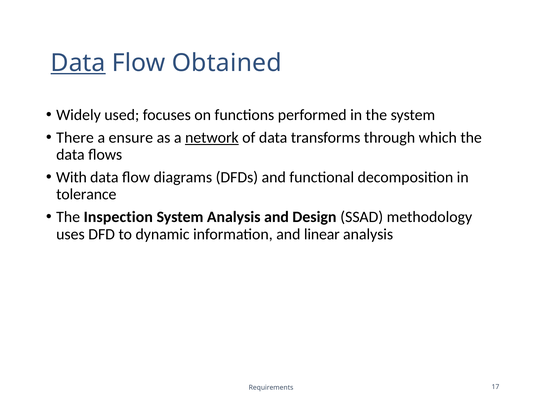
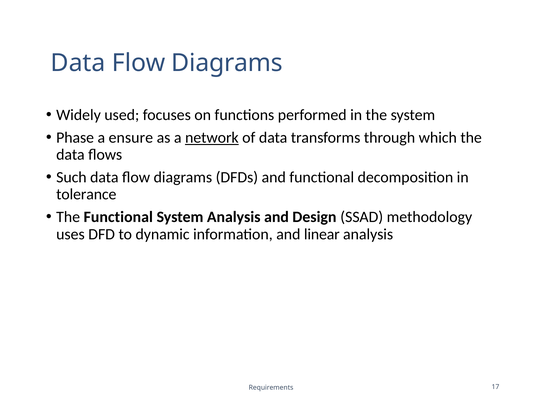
Data at (78, 63) underline: present -> none
Obtained at (227, 63): Obtained -> Diagrams
There: There -> Phase
With: With -> Such
The Inspection: Inspection -> Functional
